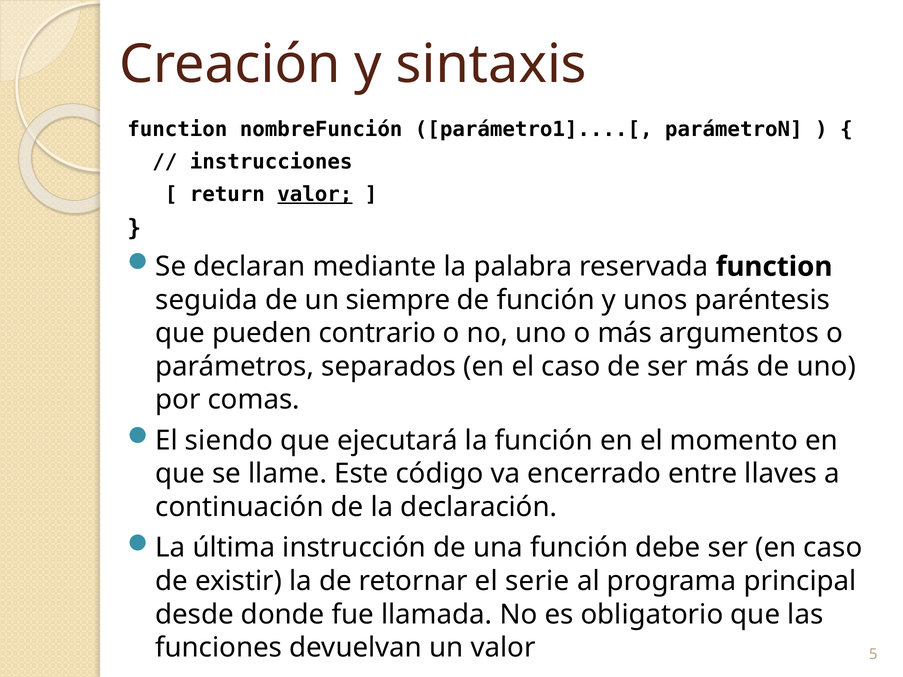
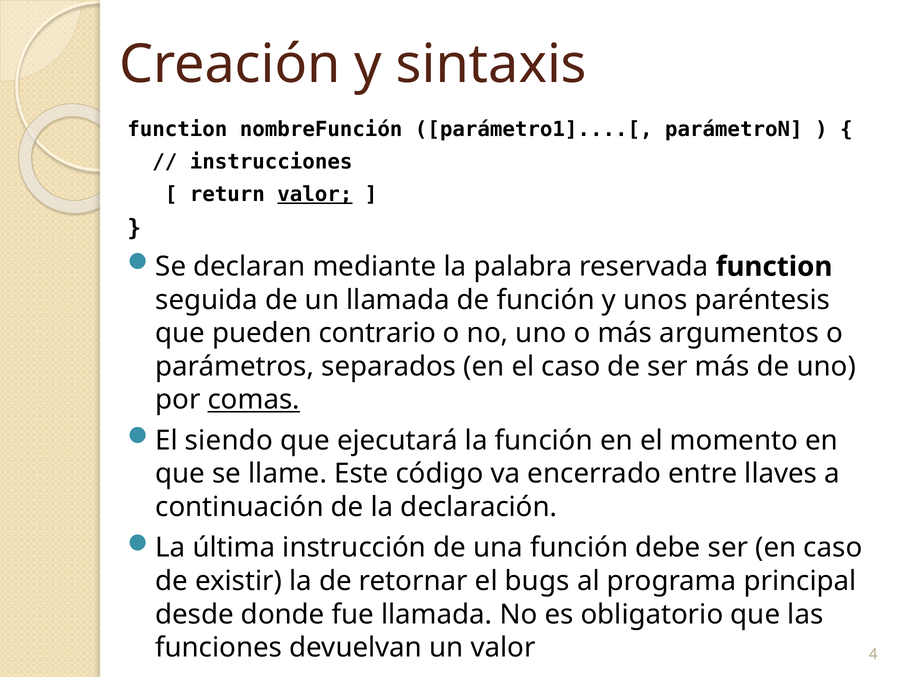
un siempre: siempre -> llamada
comas underline: none -> present
serie: serie -> bugs
5: 5 -> 4
